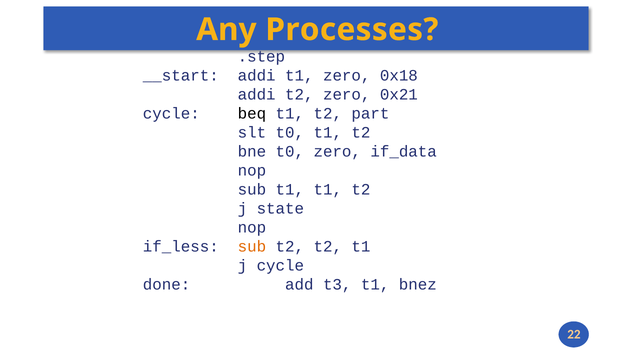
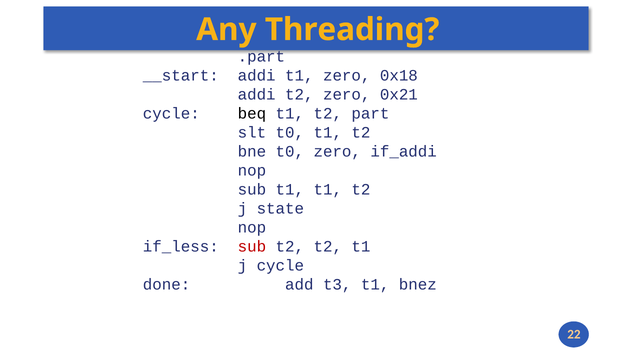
Processes: Processes -> Threading
.step: .step -> .part
if_data: if_data -> if_addi
sub at (252, 246) colour: orange -> red
